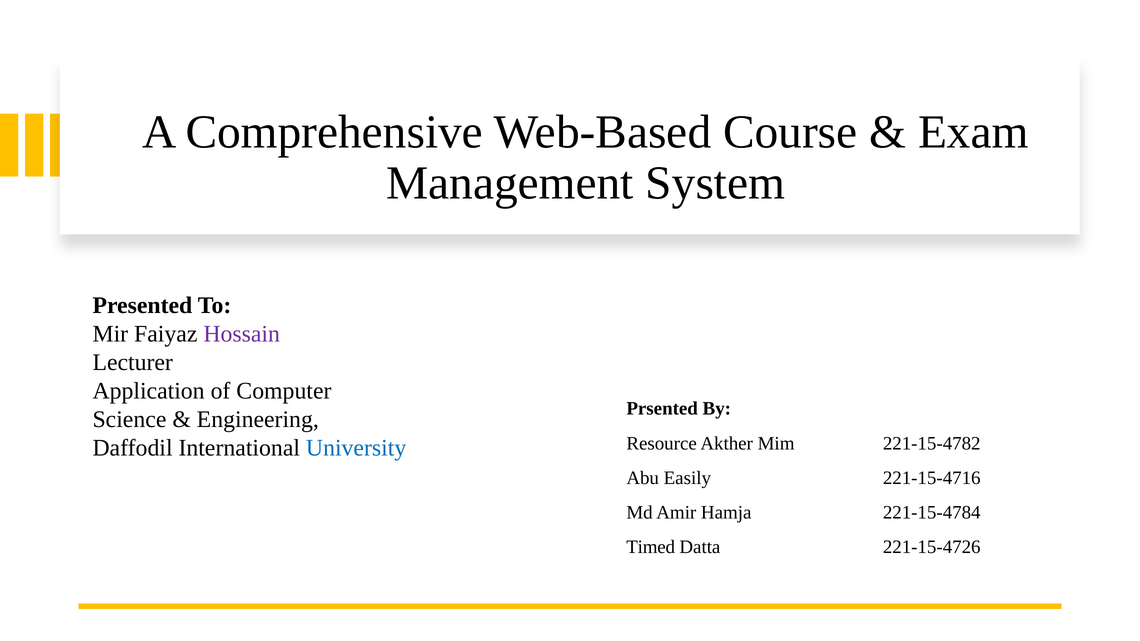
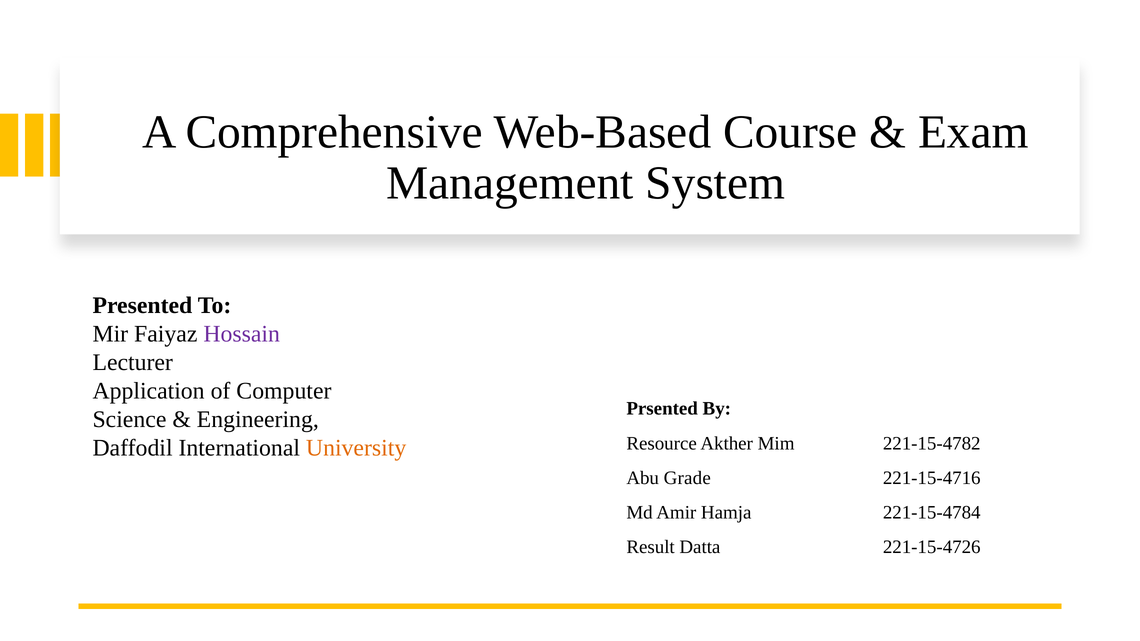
University colour: blue -> orange
Easily: Easily -> Grade
Timed: Timed -> Result
